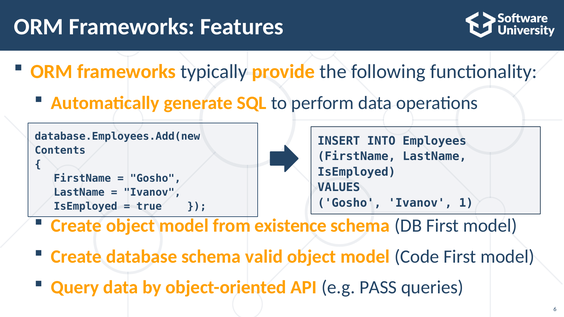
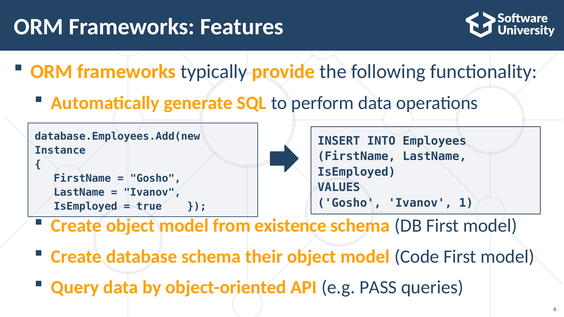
Contents: Contents -> Instance
valid: valid -> their
